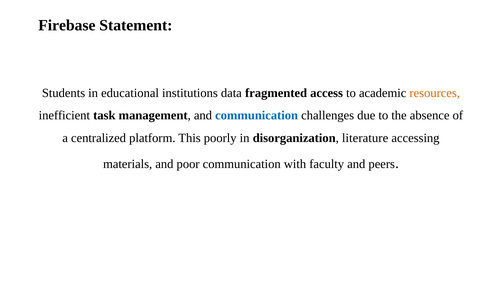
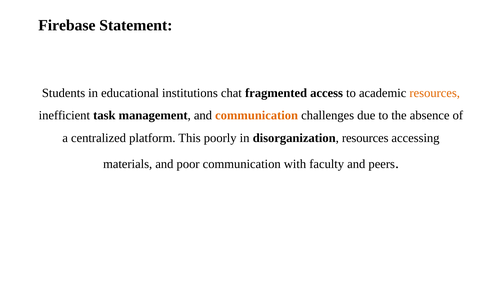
data: data -> chat
communication at (257, 116) colour: blue -> orange
disorganization literature: literature -> resources
